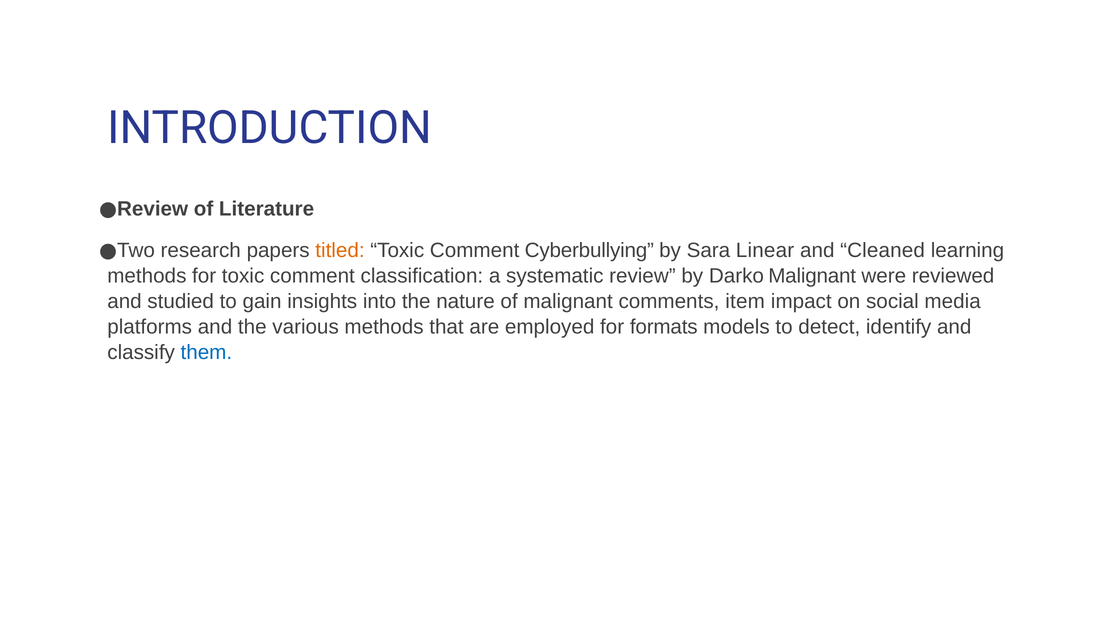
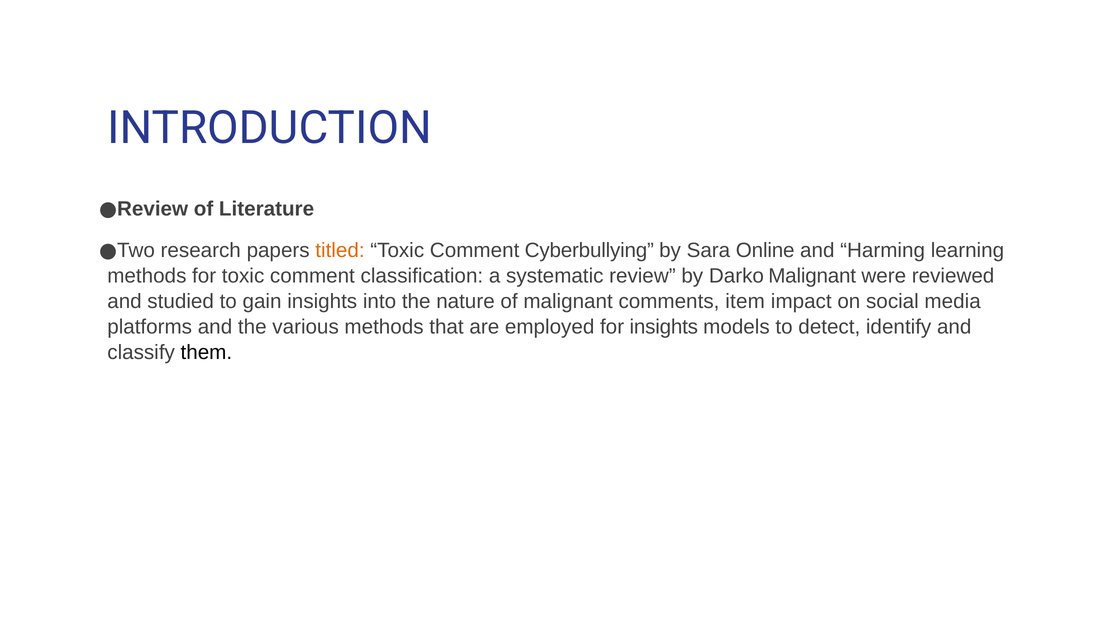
Linear: Linear -> Online
Cleaned: Cleaned -> Harming
for formats: formats -> insights
them colour: blue -> black
